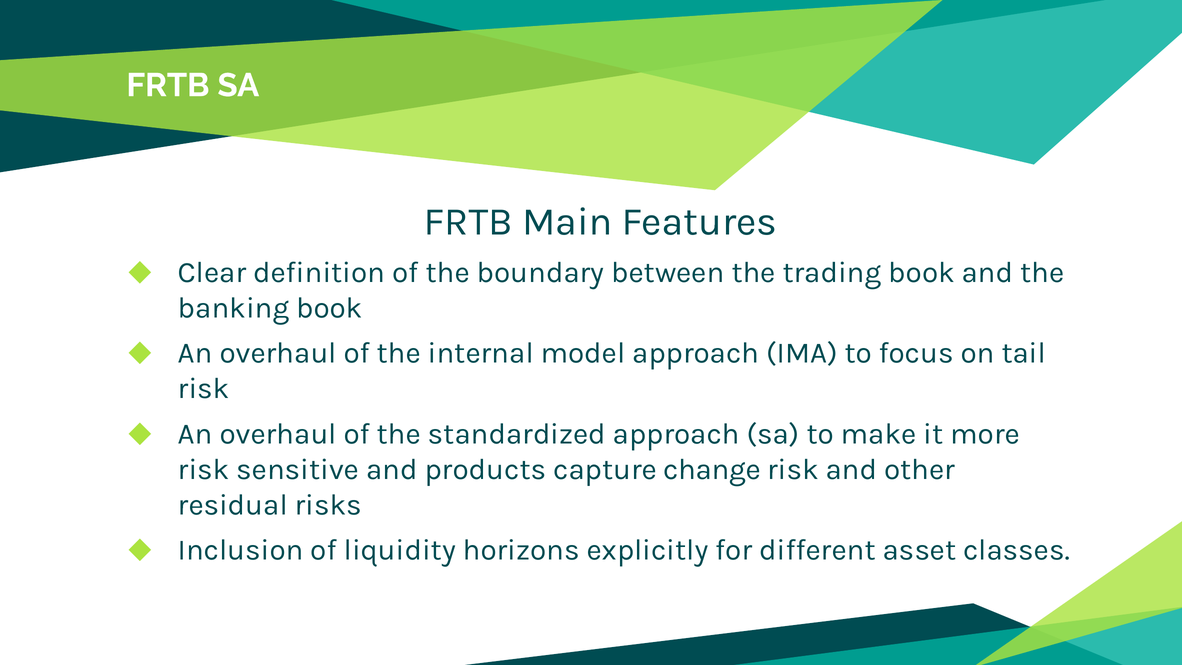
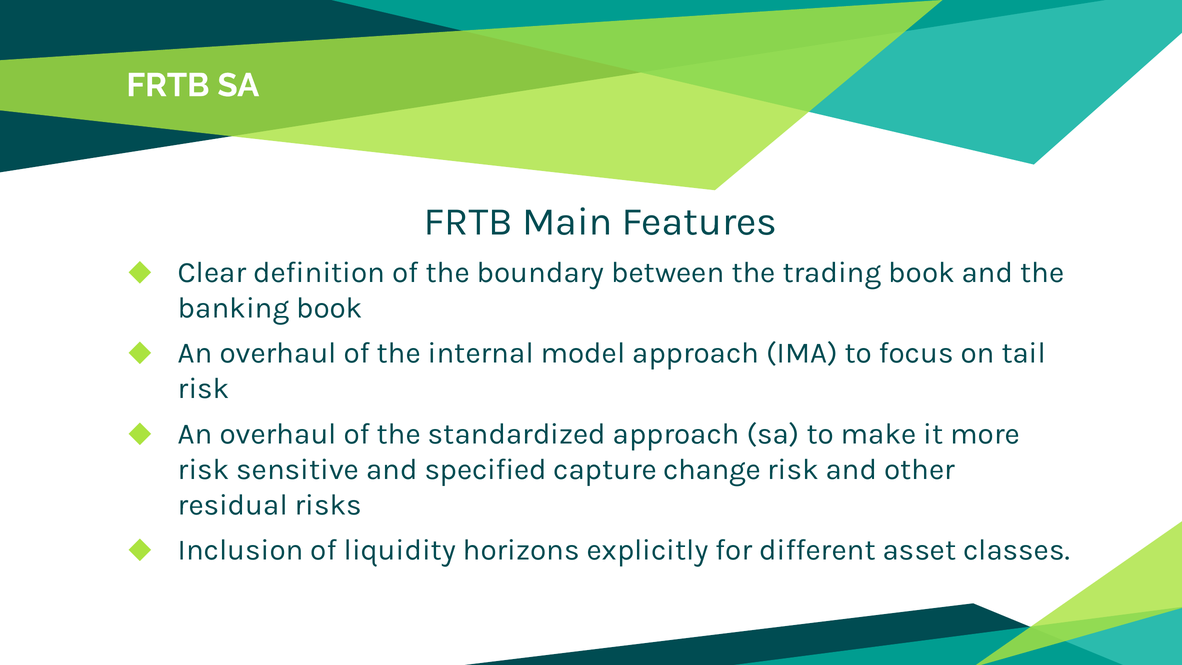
products: products -> specified
